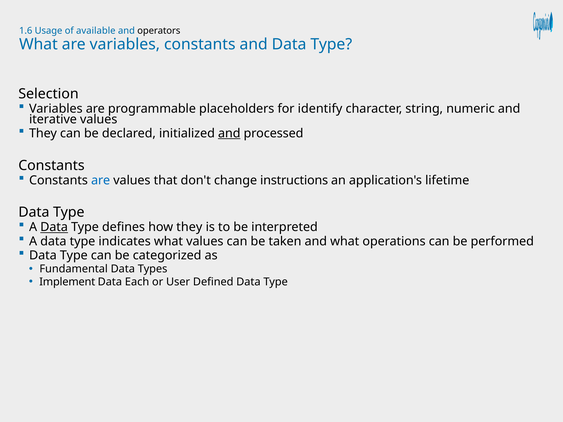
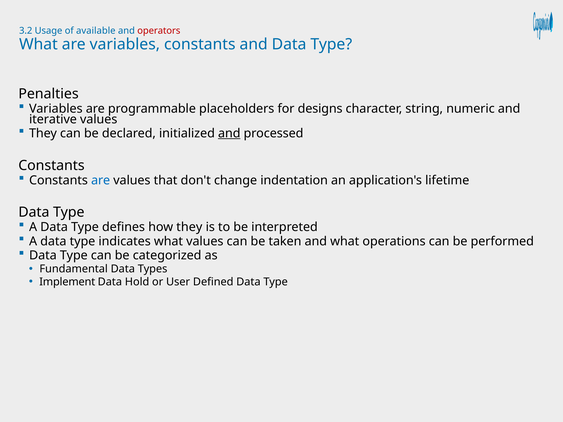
1.6: 1.6 -> 3.2
operators colour: black -> red
Selection: Selection -> Penalties
identify: identify -> designs
instructions: instructions -> indentation
Data at (54, 227) underline: present -> none
Each: Each -> Hold
